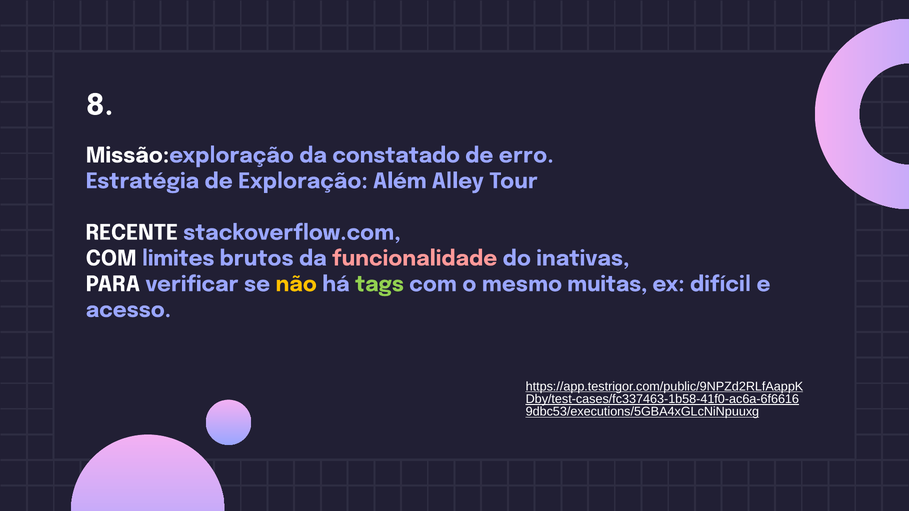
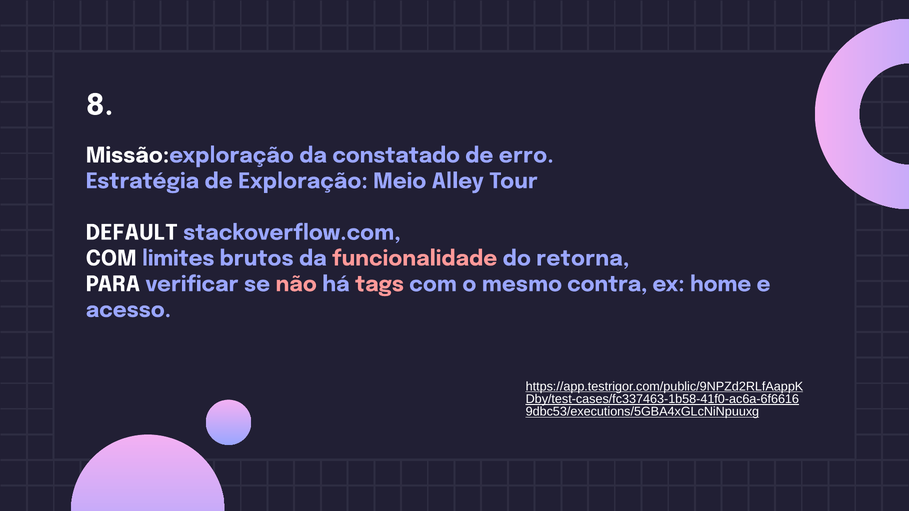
Além: Além -> Meio
RECENTE: RECENTE -> DEFAULT
inativas: inativas -> retorna
não colour: yellow -> pink
tags colour: light green -> pink
muitas: muitas -> contra
difícil: difícil -> home
